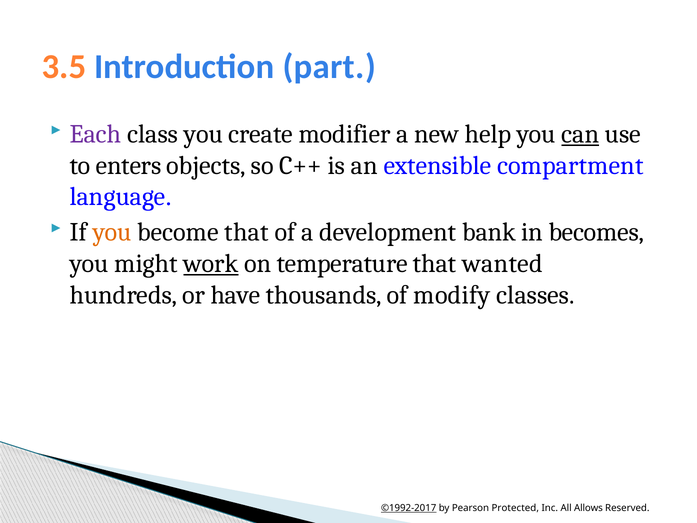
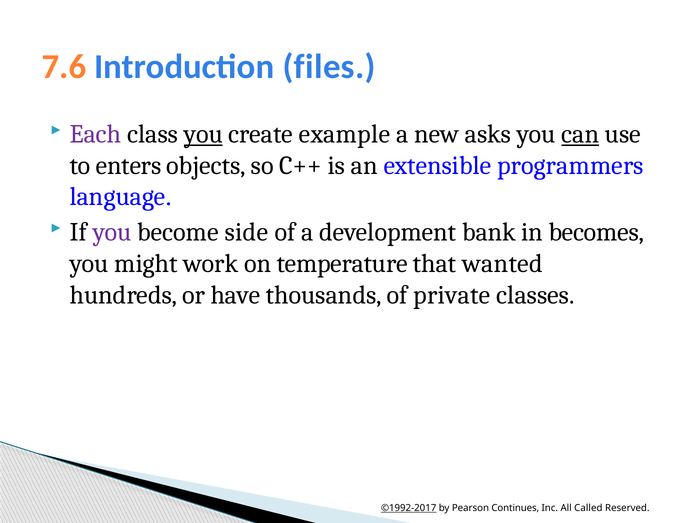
3.5: 3.5 -> 7.6
part: part -> files
you at (203, 134) underline: none -> present
modifier: modifier -> example
help: help -> asks
compartment: compartment -> programmers
you at (112, 232) colour: orange -> purple
become that: that -> side
work underline: present -> none
modify: modify -> private
Protected: Protected -> Continues
Allows: Allows -> Called
